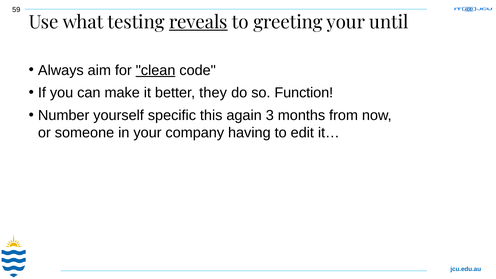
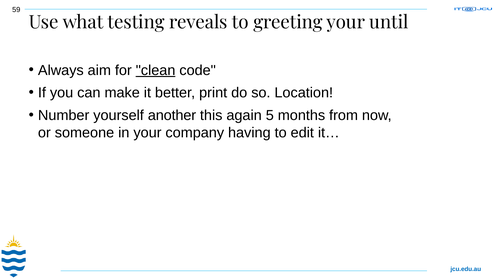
reveals underline: present -> none
they: they -> print
Function: Function -> Location
specific: specific -> another
3: 3 -> 5
